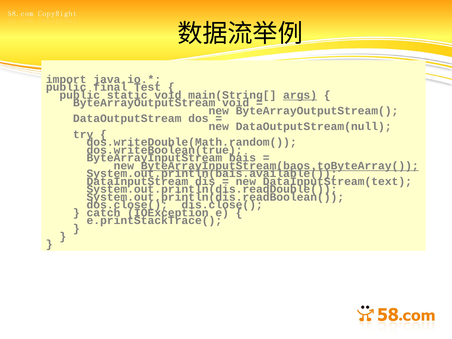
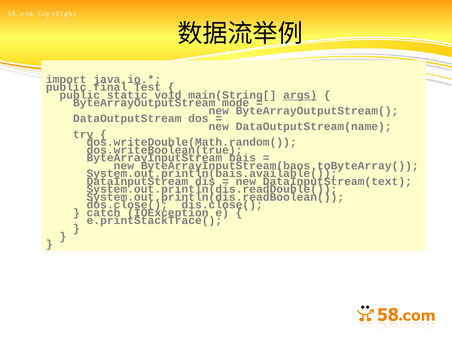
ByteArrayOutputStream void: void -> mode
DataOutputStream(null: DataOutputStream(null -> DataOutputStream(name
ByteArrayInputStream(baos.toByteArray( underline: present -> none
